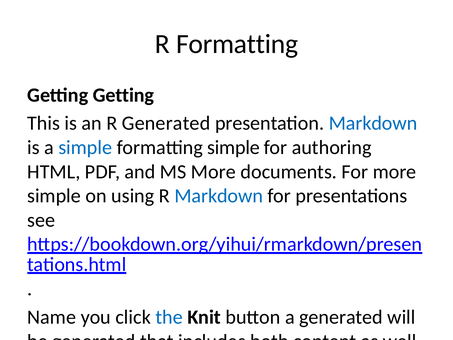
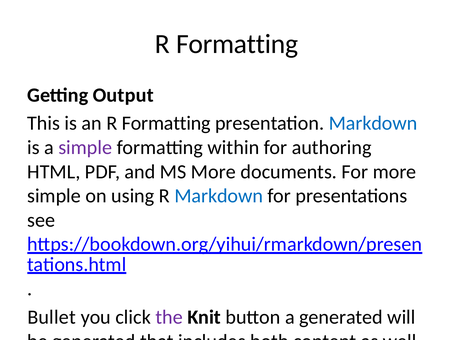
Getting Getting: Getting -> Output
an R Generated: Generated -> Formatting
simple at (85, 147) colour: blue -> purple
formatting simple: simple -> within
Name at (52, 317): Name -> Bullet
the at (169, 317) colour: blue -> purple
